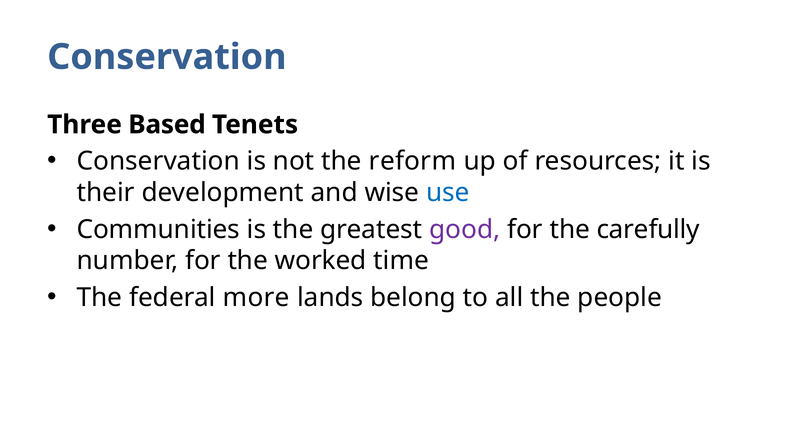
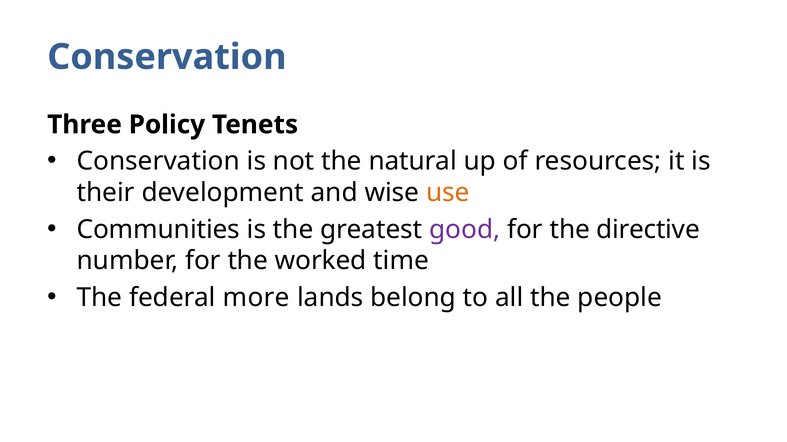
Based: Based -> Policy
reform: reform -> natural
use colour: blue -> orange
carefully: carefully -> directive
